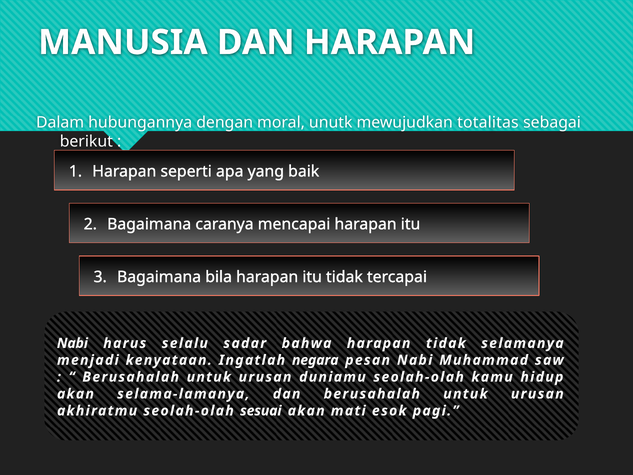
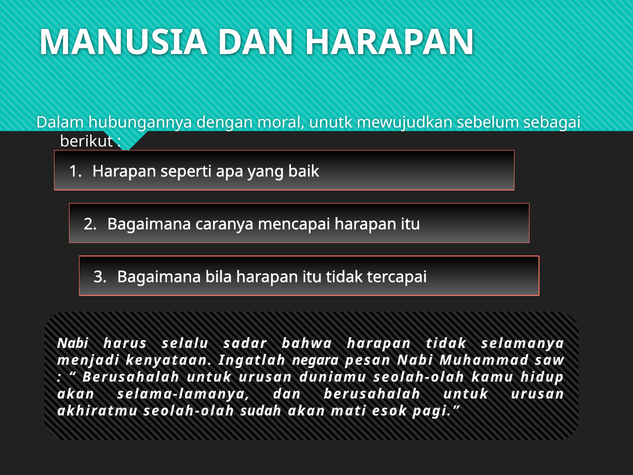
totalitas: totalitas -> sebelum
sesuai: sesuai -> sudah
